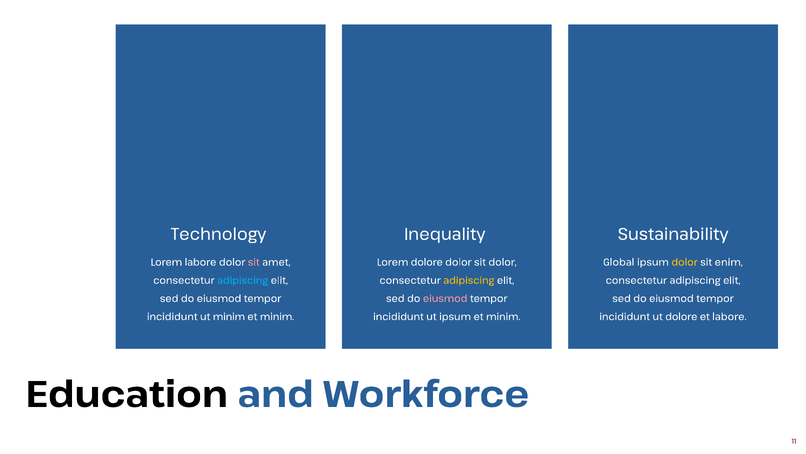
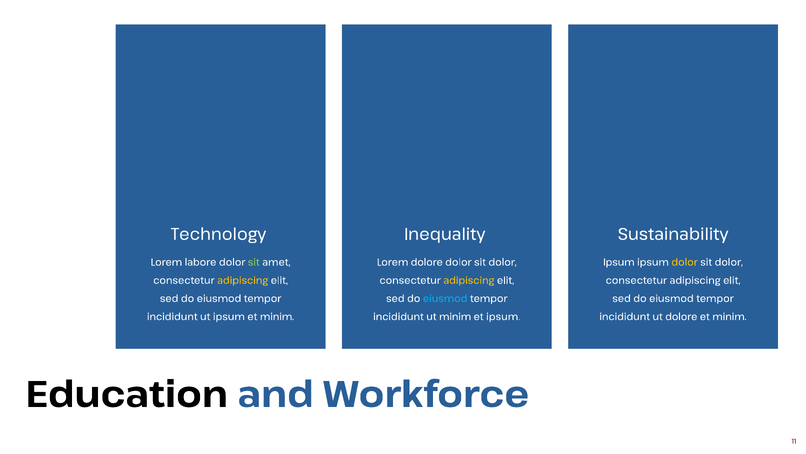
sit at (254, 262) colour: pink -> light green
Global at (619, 262): Global -> Ipsum
enim at (729, 262): enim -> dolor
adipiscing at (243, 280) colour: light blue -> yellow
eiusmod at (445, 298) colour: pink -> light blue
ut minim: minim -> ipsum
ut ipsum: ipsum -> minim
minim at (503, 316): minim -> ipsum
labore at (729, 316): labore -> minim
